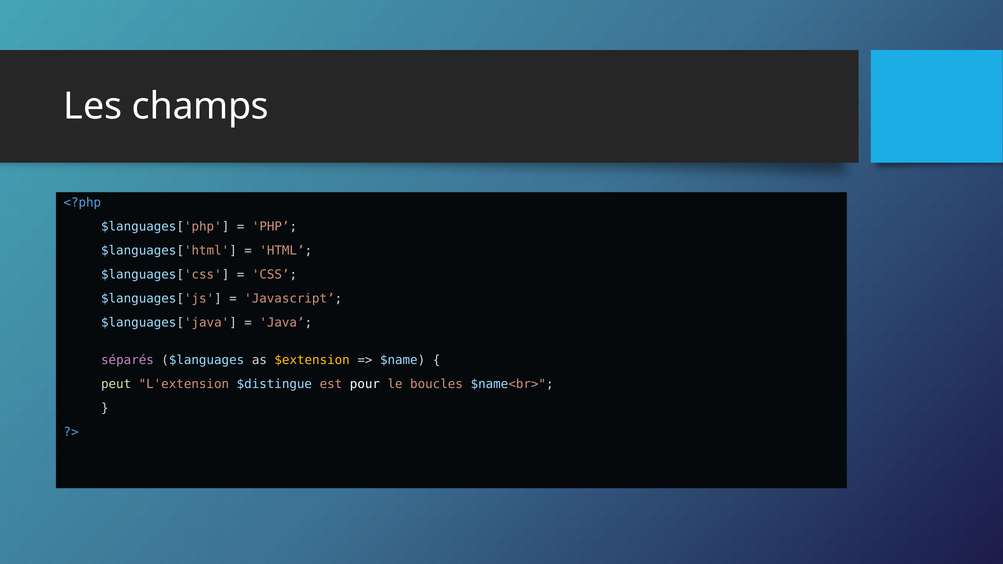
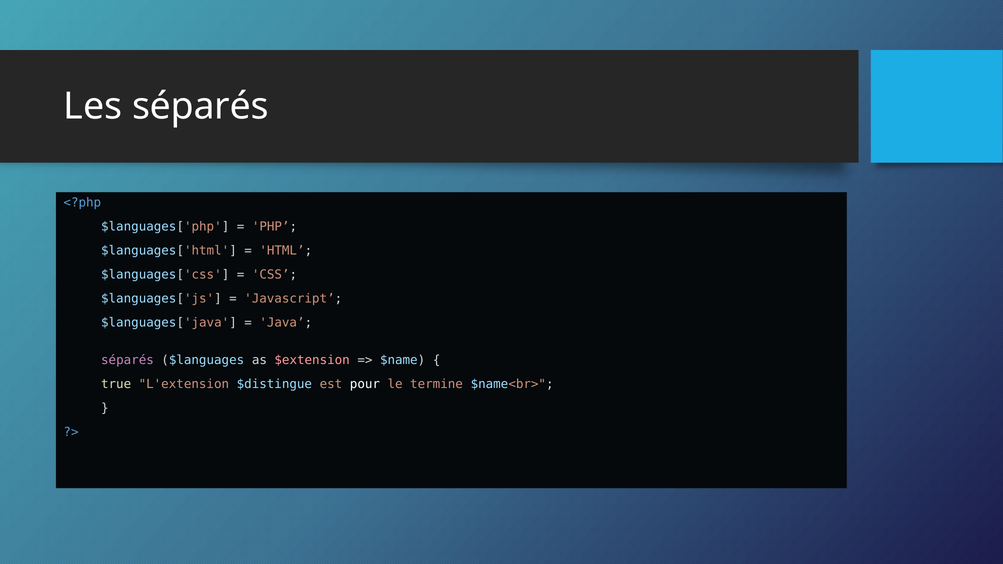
Les champs: champs -> séparés
$extension colour: yellow -> pink
peut: peut -> true
boucles: boucles -> termine
